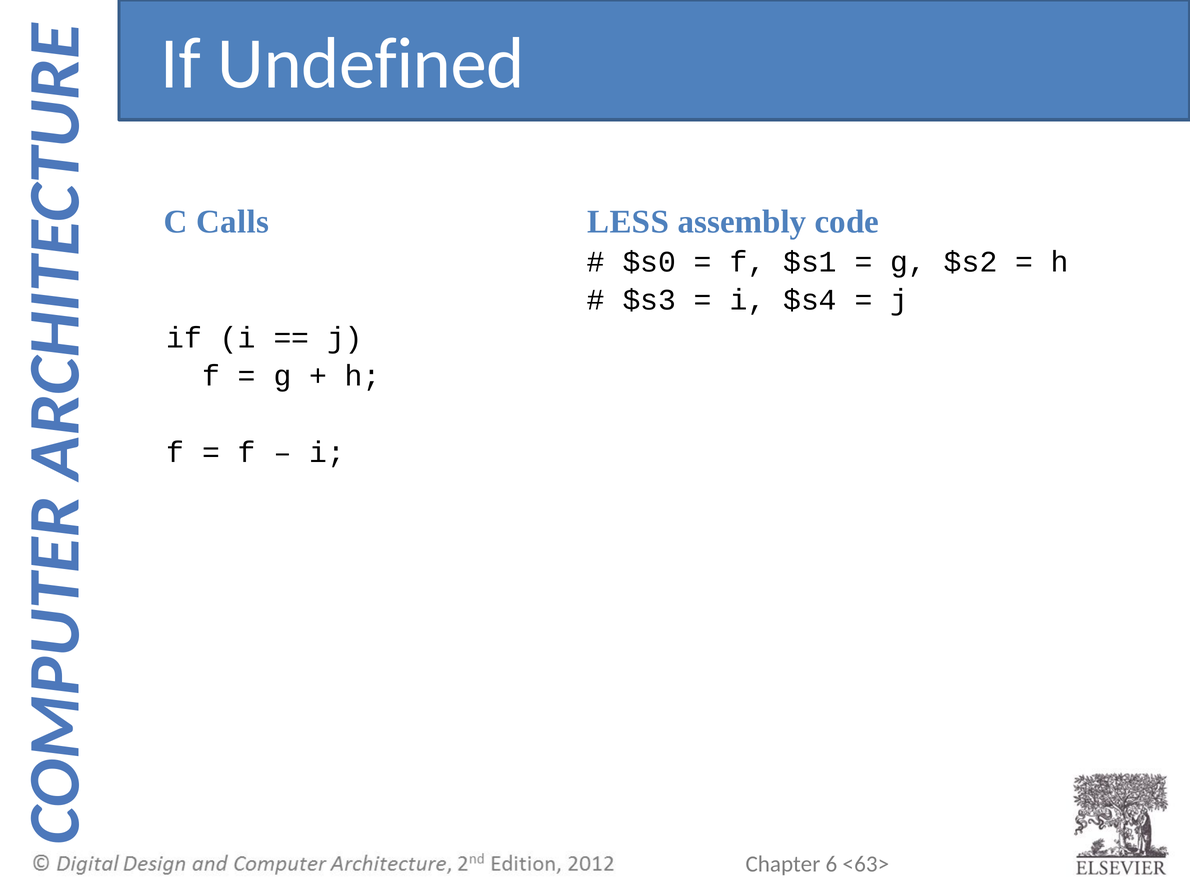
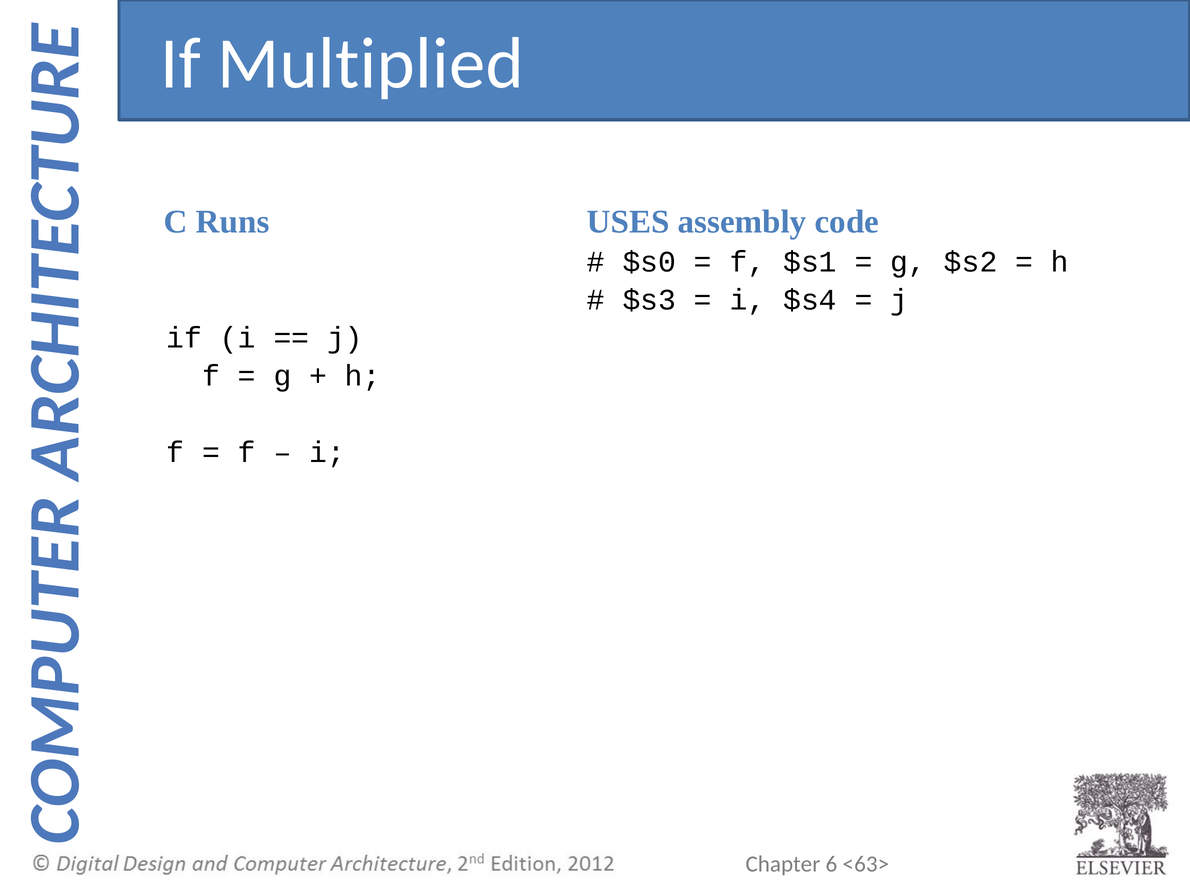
Undefined: Undefined -> Multiplied
Calls: Calls -> Runs
LESS: LESS -> USES
